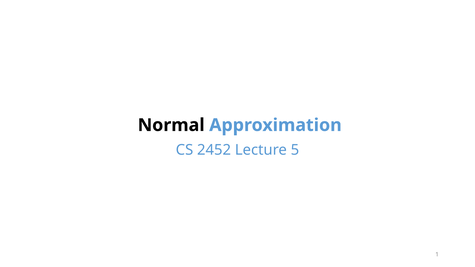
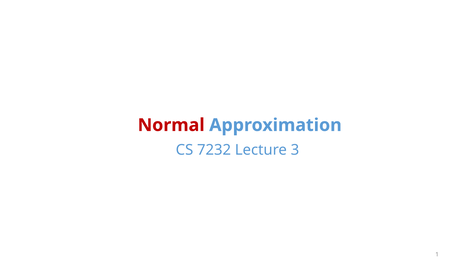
Normal colour: black -> red
2452: 2452 -> 7232
5: 5 -> 3
